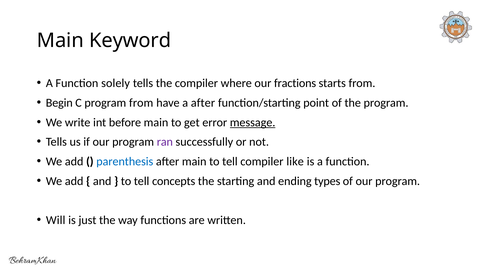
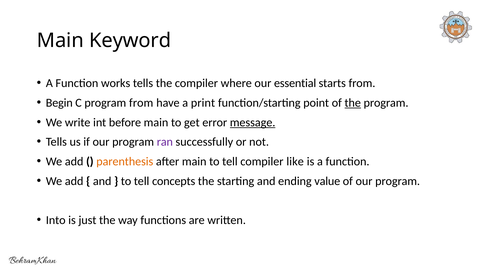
solely: solely -> works
fractions: fractions -> essential
a after: after -> print
the at (353, 103) underline: none -> present
parenthesis colour: blue -> orange
types: types -> value
Will: Will -> Into
